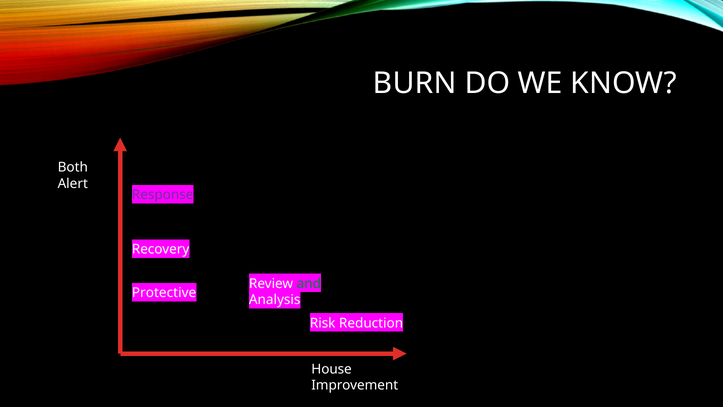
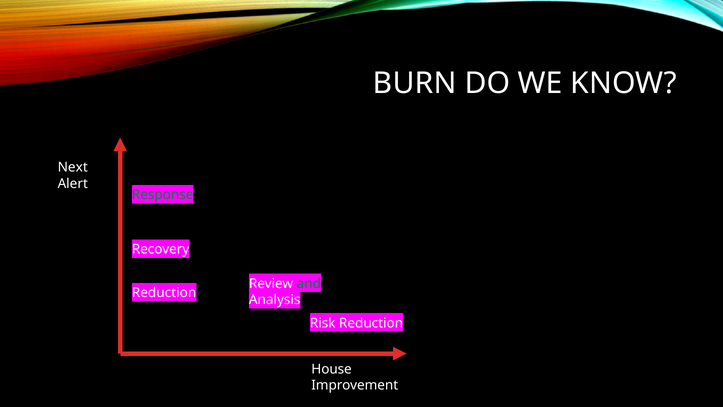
Both: Both -> Next
Response colour: purple -> green
Protective at (164, 293): Protective -> Reduction
